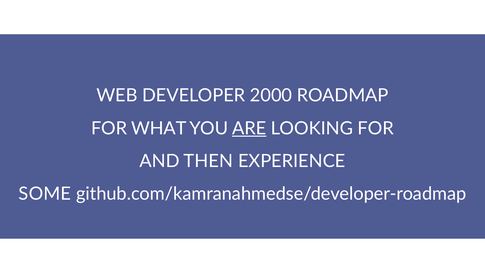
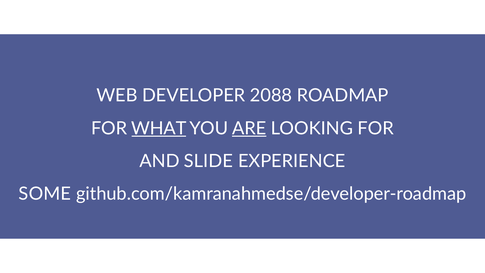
2000: 2000 -> 2088
WHAT underline: none -> present
THEN: THEN -> SLIDE
